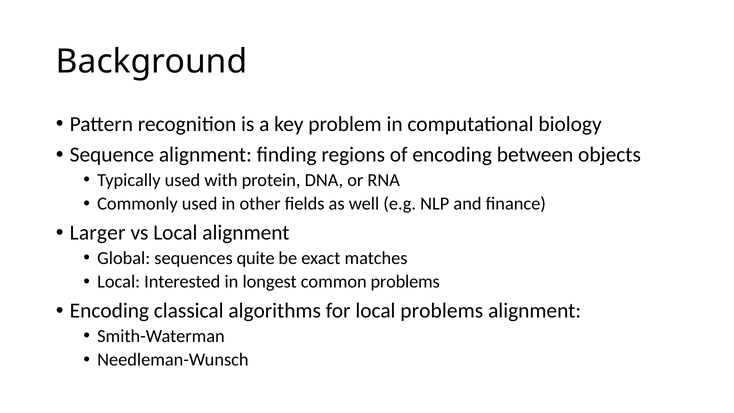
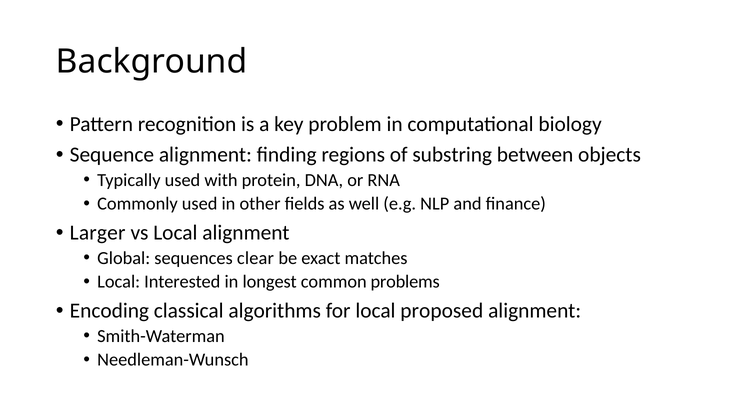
of encoding: encoding -> substring
quite: quite -> clear
local problems: problems -> proposed
